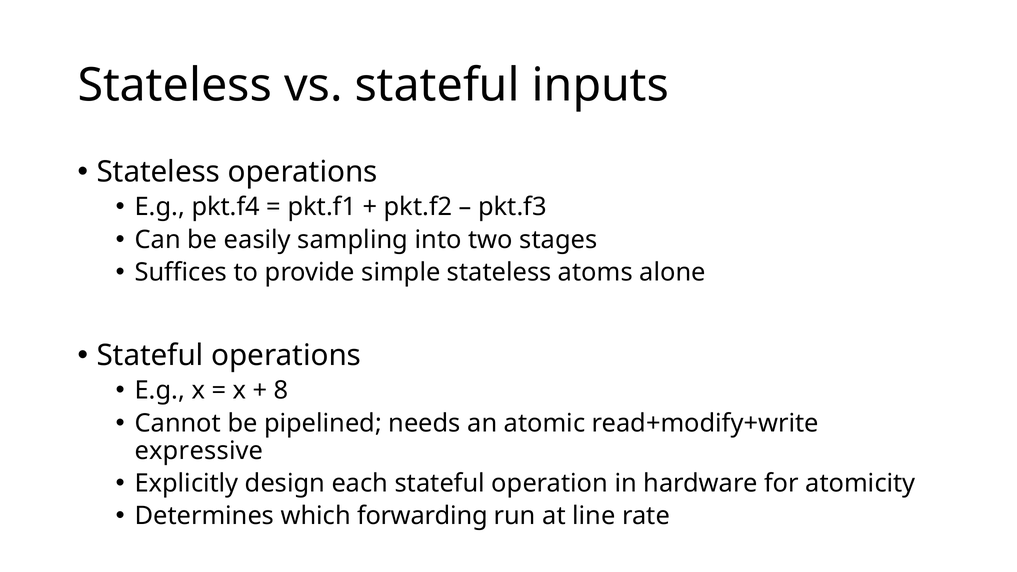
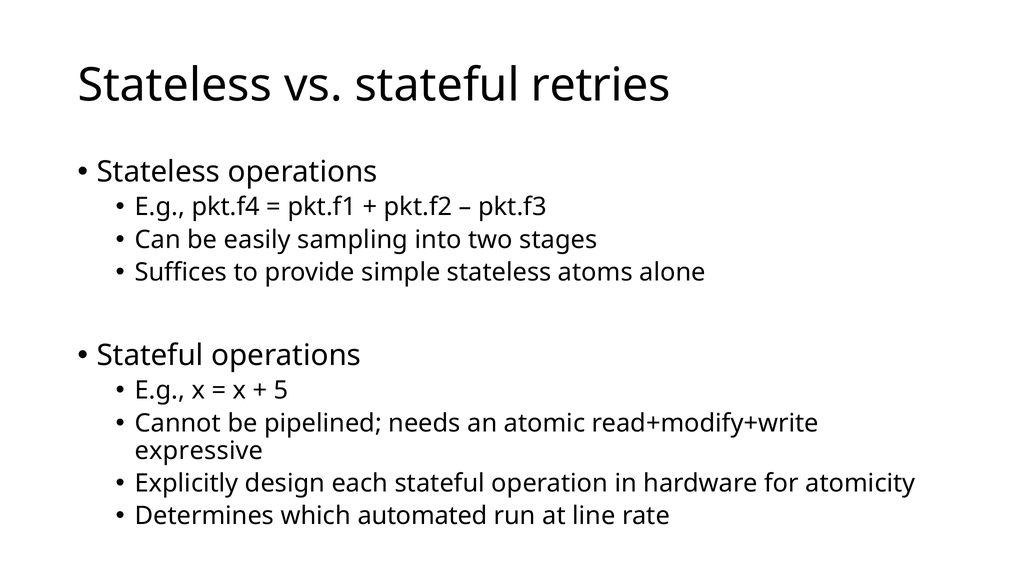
inputs: inputs -> retries
8: 8 -> 5
forwarding: forwarding -> automated
